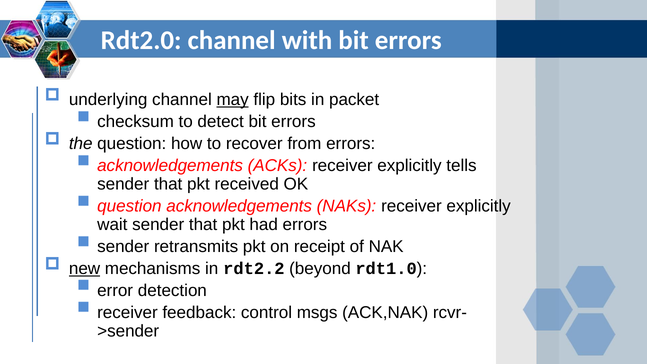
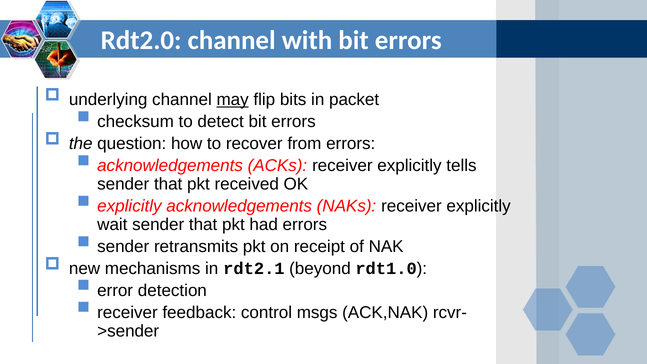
question at (129, 206): question -> explicitly
new underline: present -> none
rdt2.2: rdt2.2 -> rdt2.1
